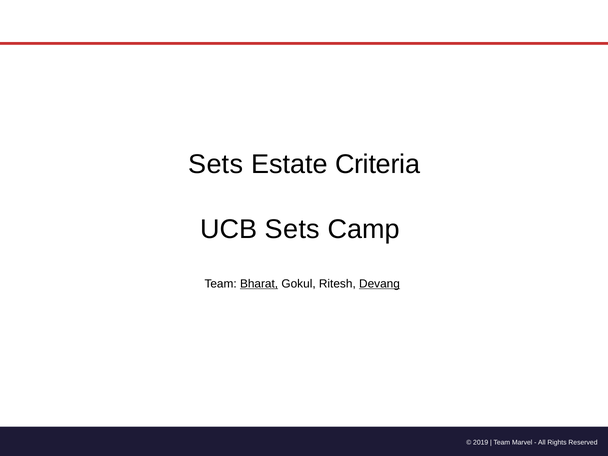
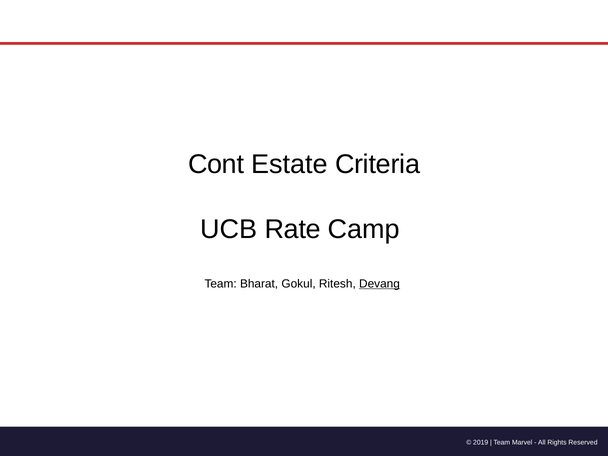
Sets at (216, 164): Sets -> Cont
UCB Sets: Sets -> Rate
Bharat underline: present -> none
